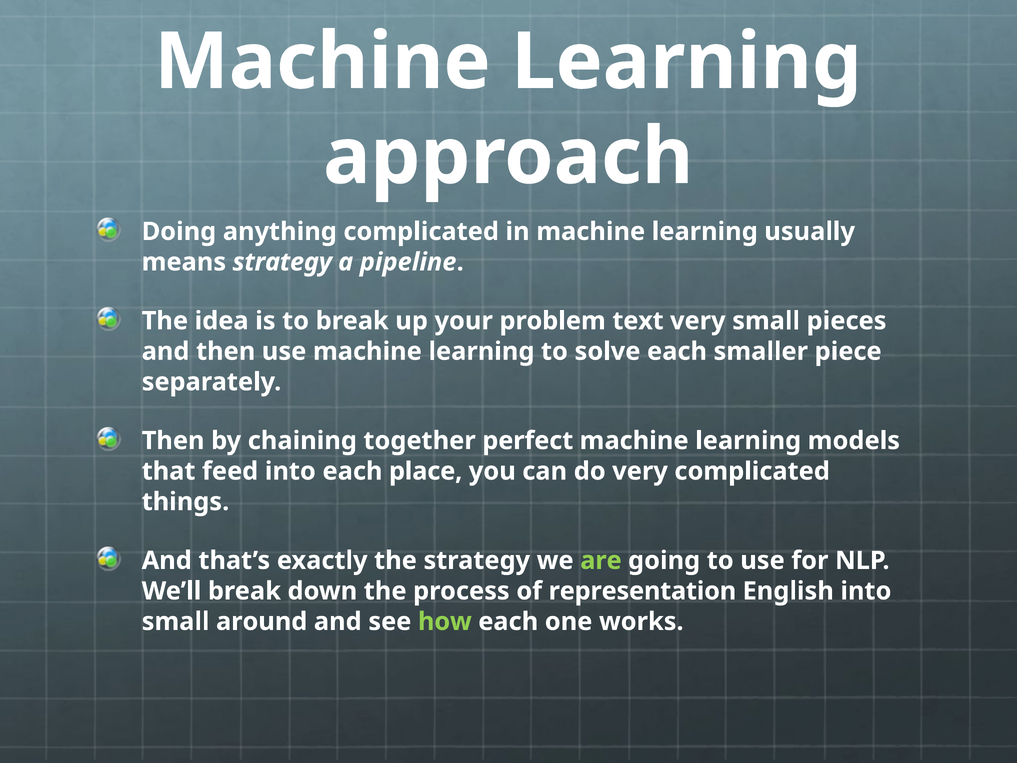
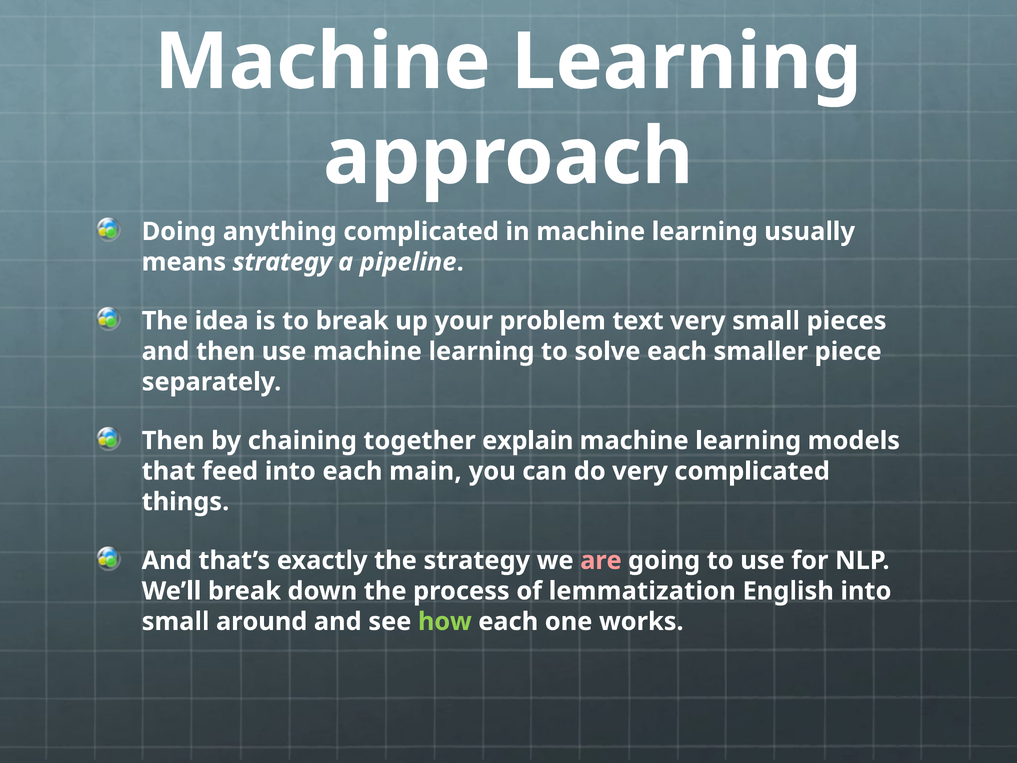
perfect: perfect -> explain
place: place -> main
are colour: light green -> pink
representation: representation -> lemmatization
